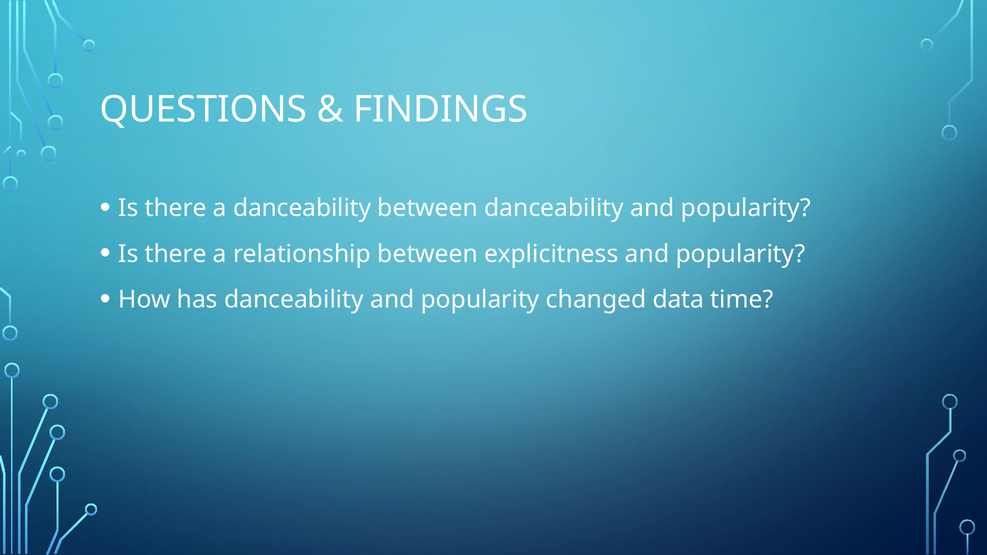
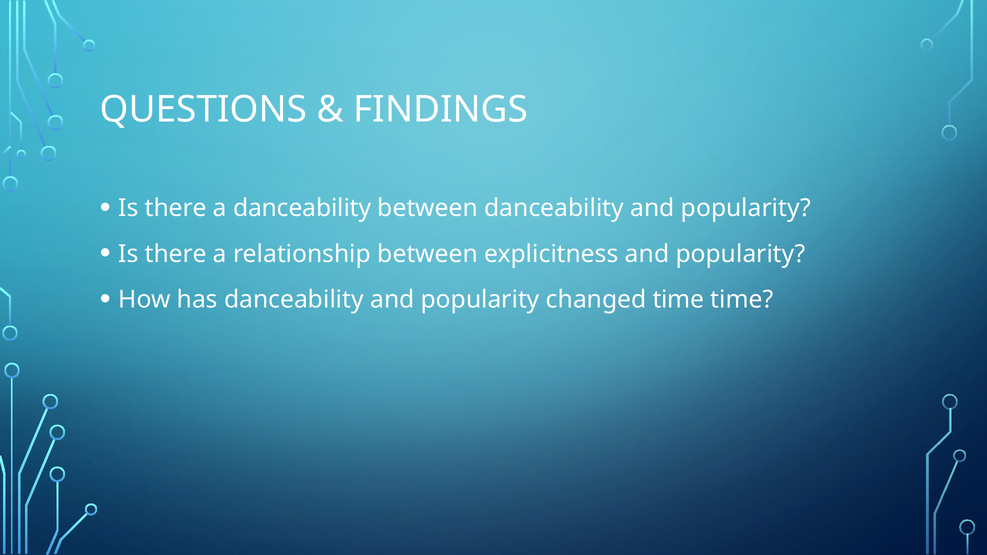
changed data: data -> time
